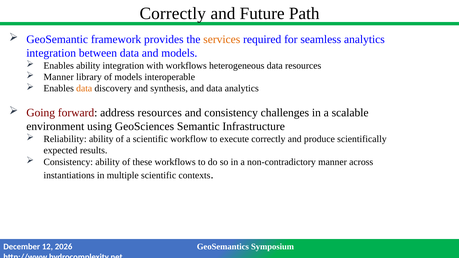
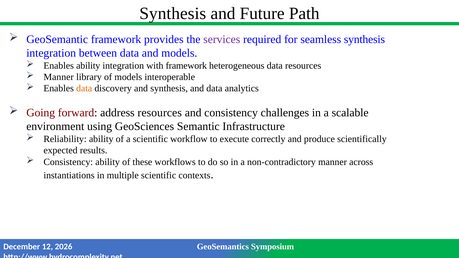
Correctly at (173, 13): Correctly -> Synthesis
services colour: orange -> purple
seamless analytics: analytics -> synthesis
with workflows: workflows -> framework
